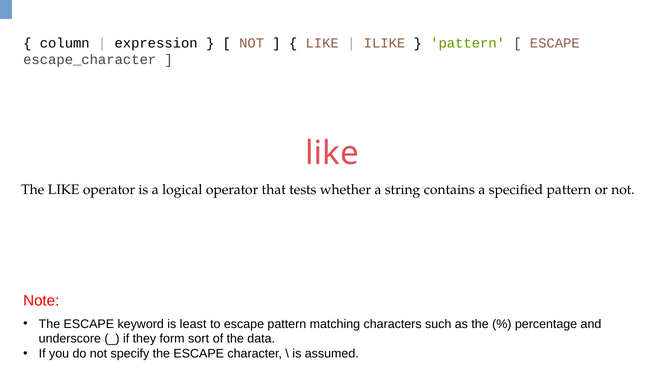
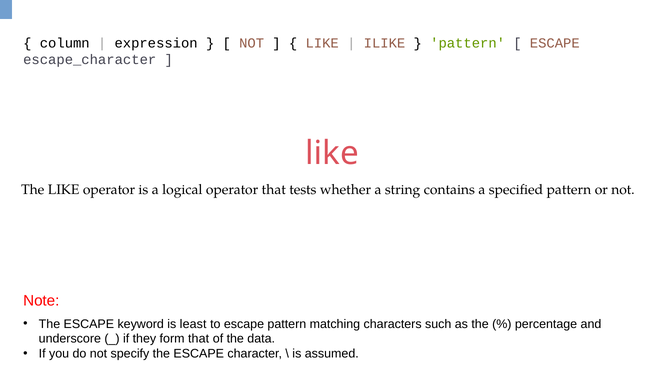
form sort: sort -> that
